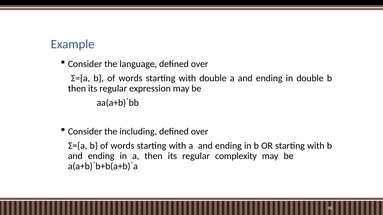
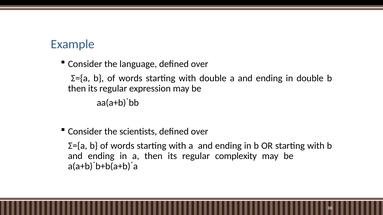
including: including -> scientists
